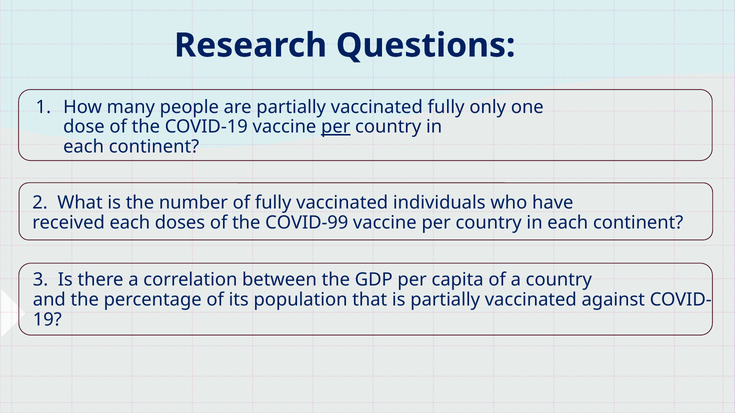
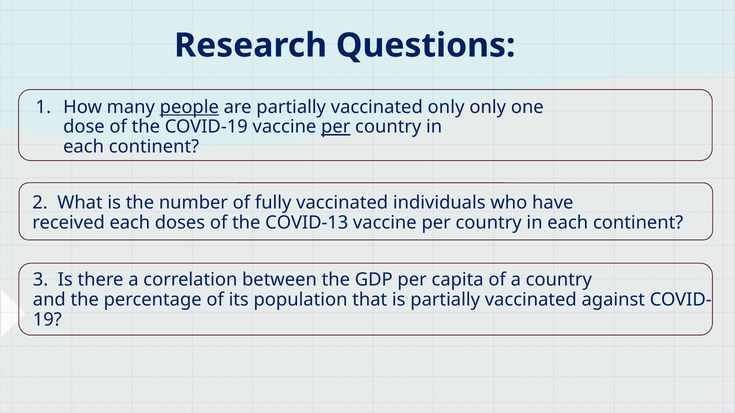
people underline: none -> present
vaccinated fully: fully -> only
COVID-99: COVID-99 -> COVID-13
